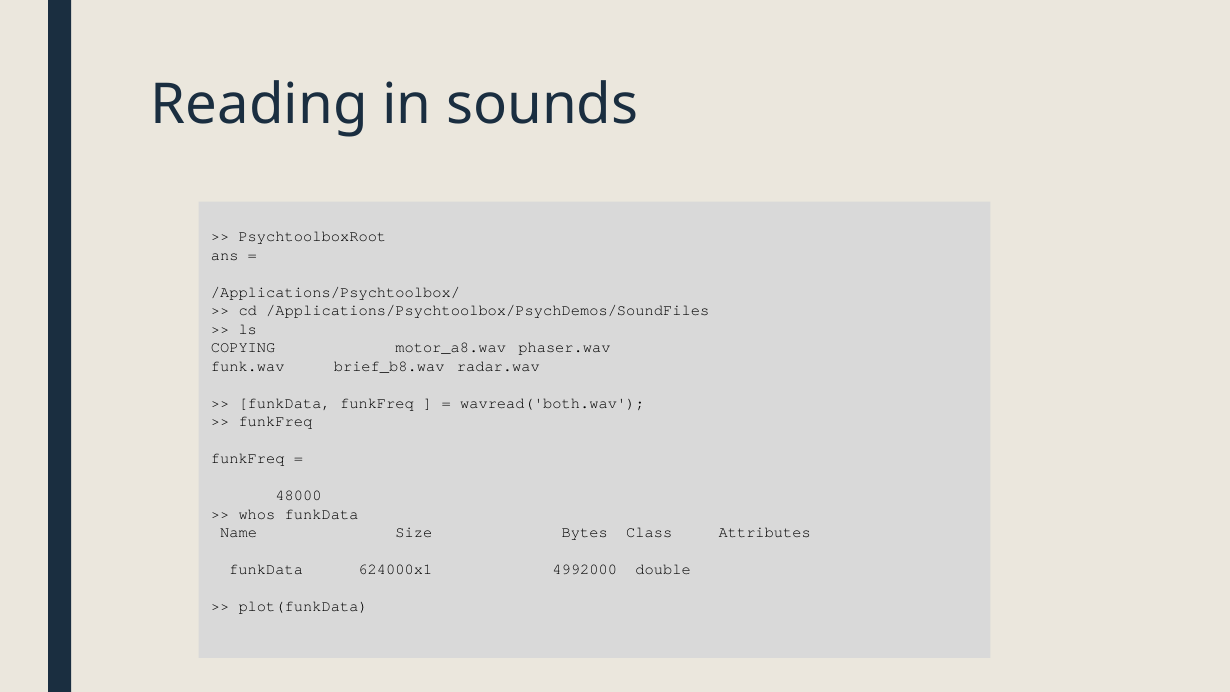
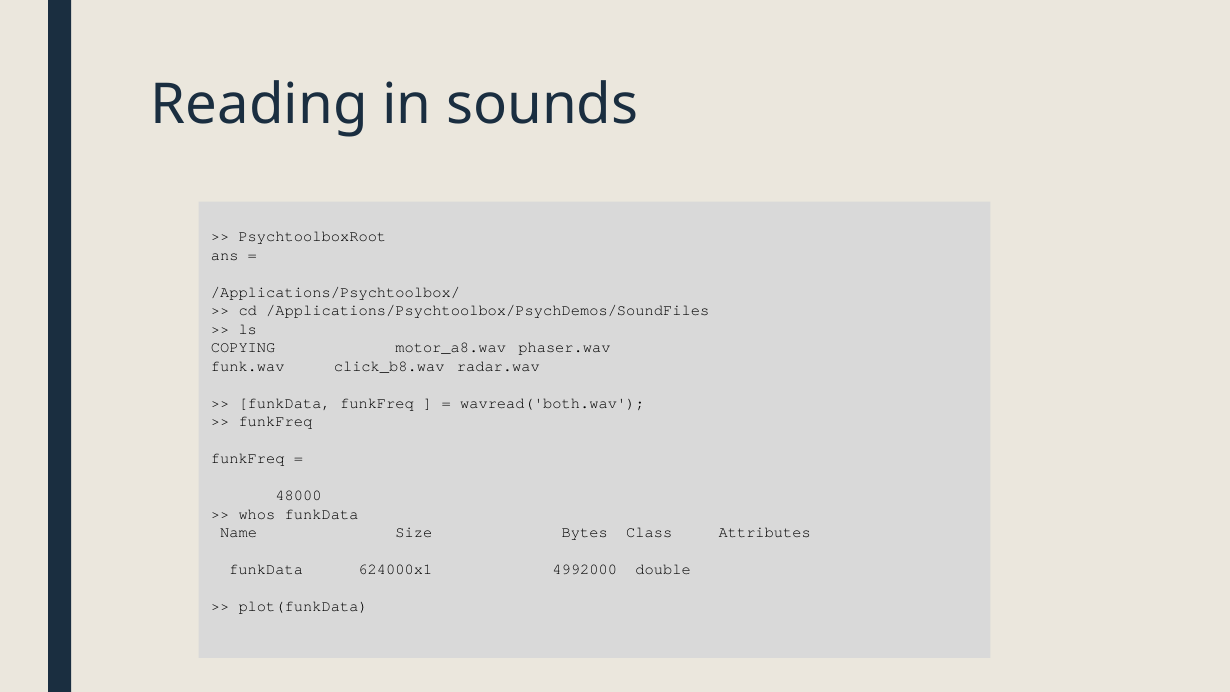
brief_b8.wav: brief_b8.wav -> click_b8.wav
